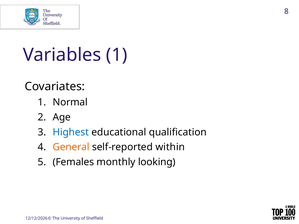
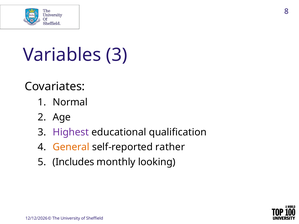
Variables 1: 1 -> 3
Highest colour: blue -> purple
within: within -> rather
Females: Females -> Includes
